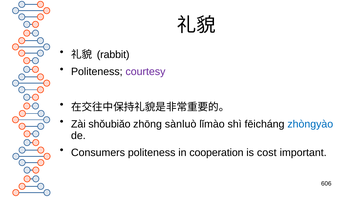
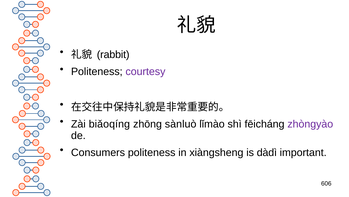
shǒubiǎo: shǒubiǎo -> biǎoqíng
zhòngyào colour: blue -> purple
cooperation: cooperation -> xiàngsheng
cost: cost -> dàdì
